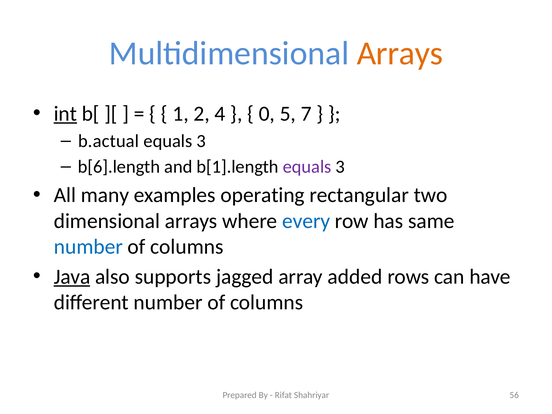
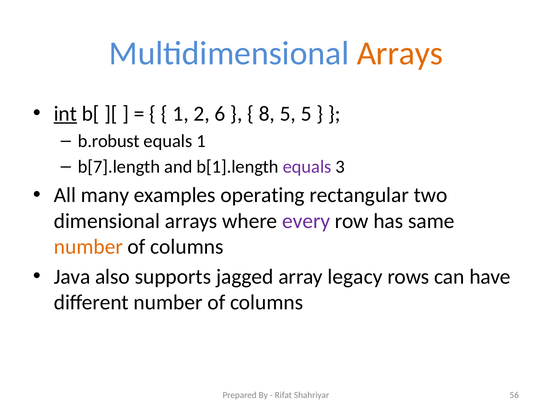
4: 4 -> 6
0: 0 -> 8
5 7: 7 -> 5
b.actual: b.actual -> b.robust
3 at (201, 141): 3 -> 1
b[6].length: b[6].length -> b[7].length
every colour: blue -> purple
number at (88, 247) colour: blue -> orange
Java underline: present -> none
added: added -> legacy
